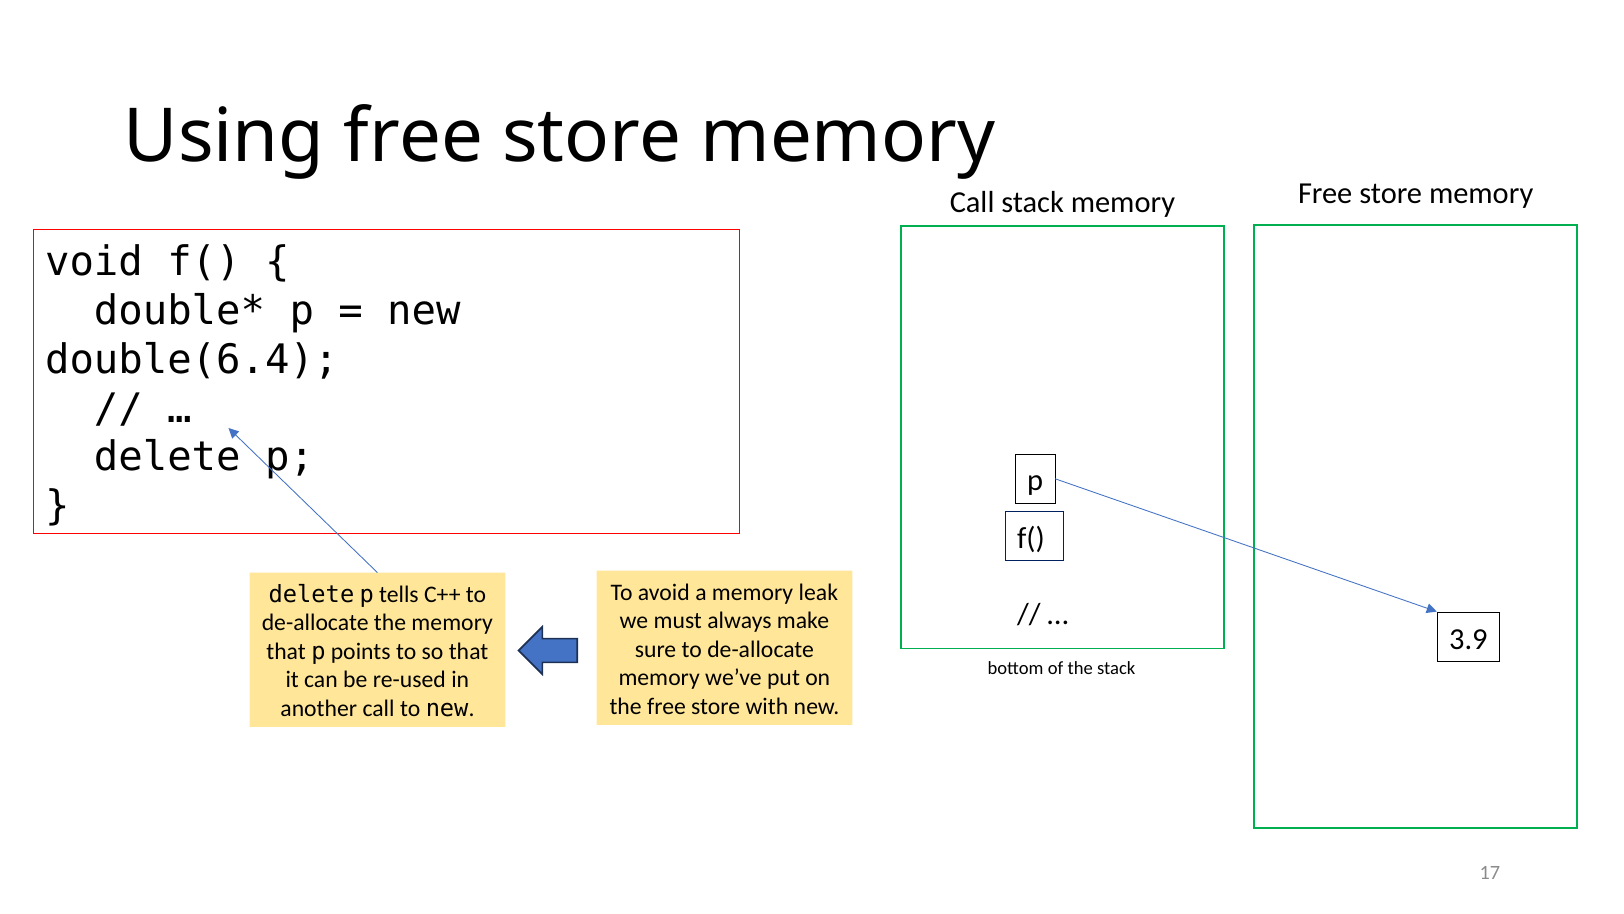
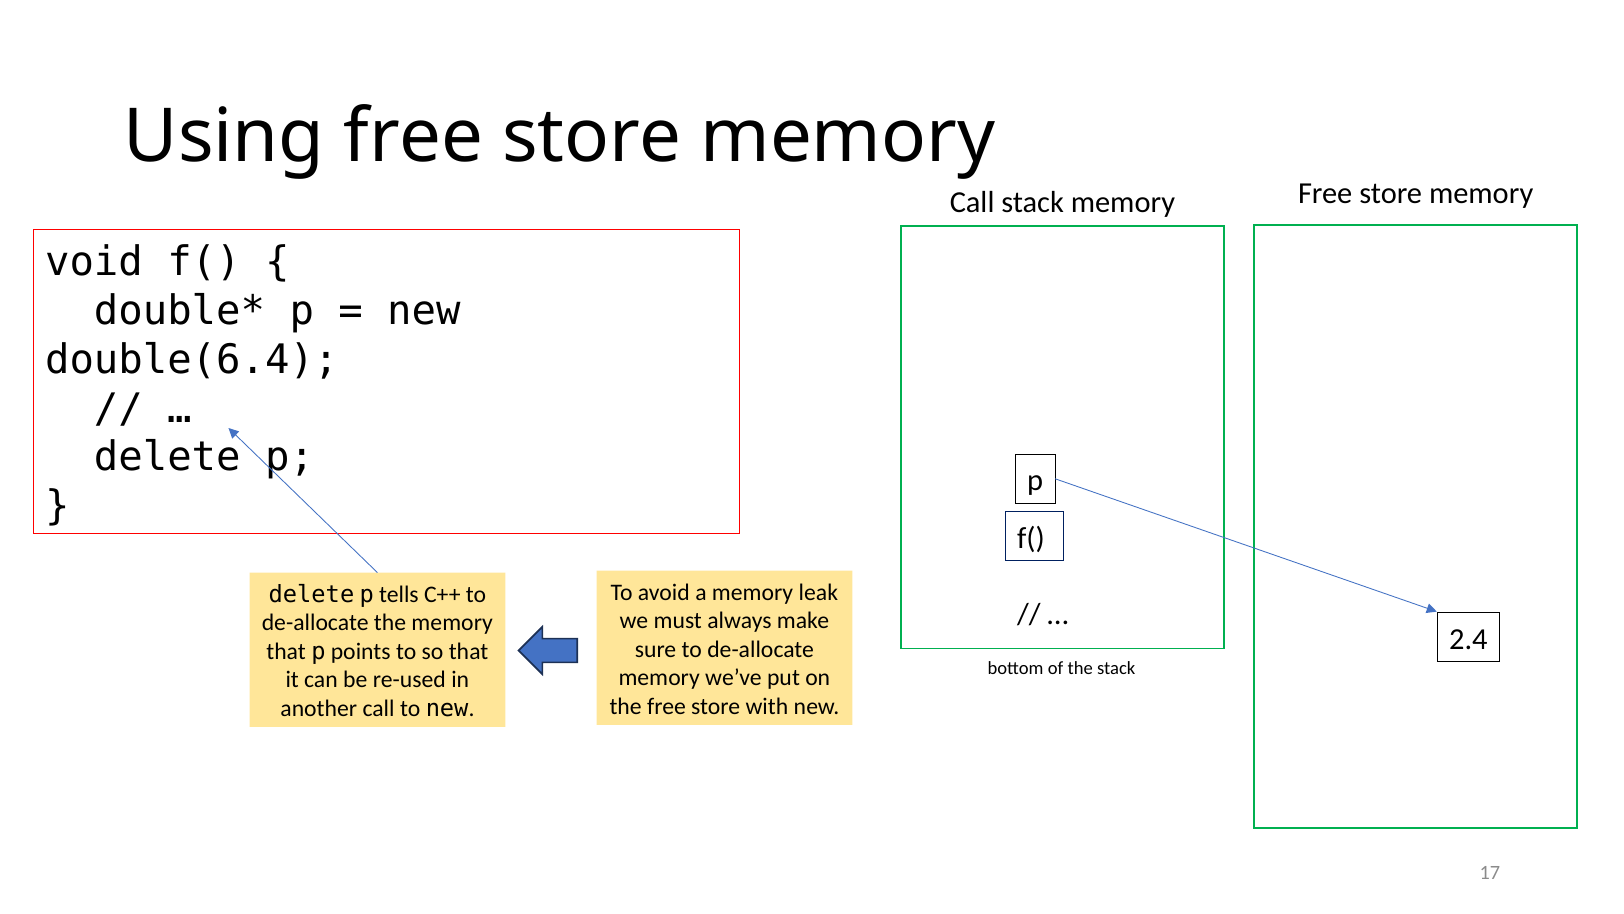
3.9: 3.9 -> 2.4
